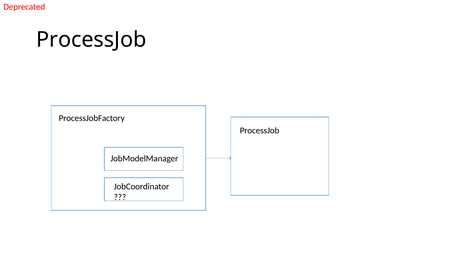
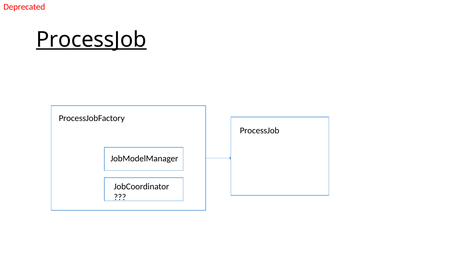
ProcessJob at (91, 40) underline: none -> present
